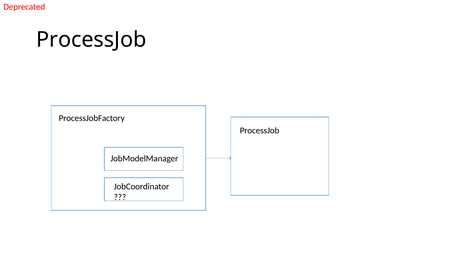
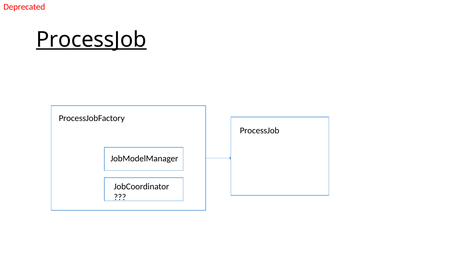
ProcessJob at (91, 40) underline: none -> present
